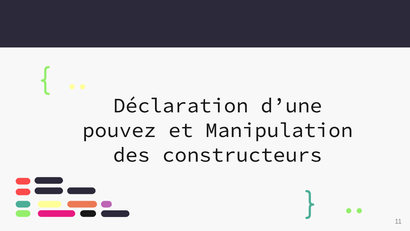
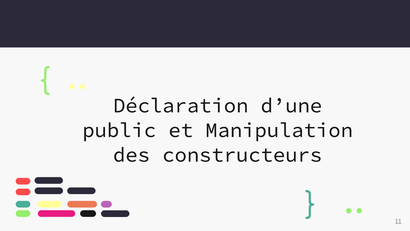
pouvez: pouvez -> public
